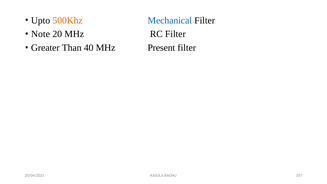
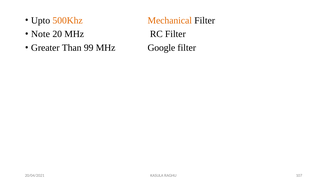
Mechanical colour: blue -> orange
Present: Present -> Google
40: 40 -> 99
